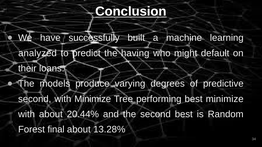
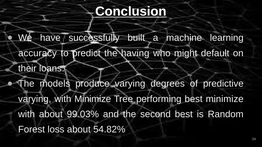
analyzed: analyzed -> accuracy
second at (35, 99): second -> varying
20.44%: 20.44% -> 99.03%
final: final -> loss
13.28%: 13.28% -> 54.82%
